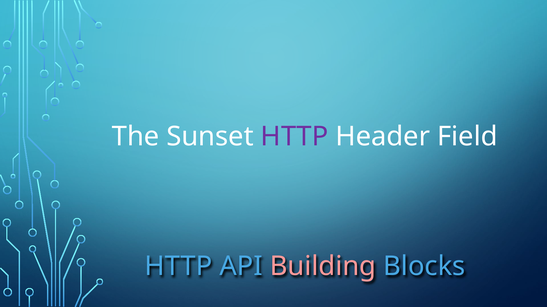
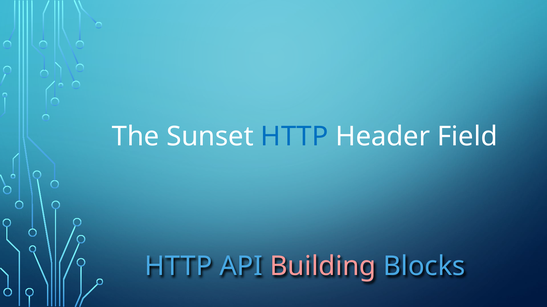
HTTP at (294, 137) colour: purple -> blue
